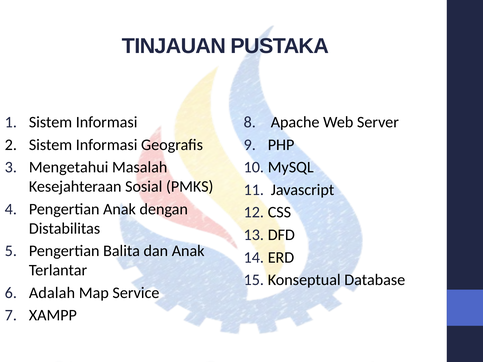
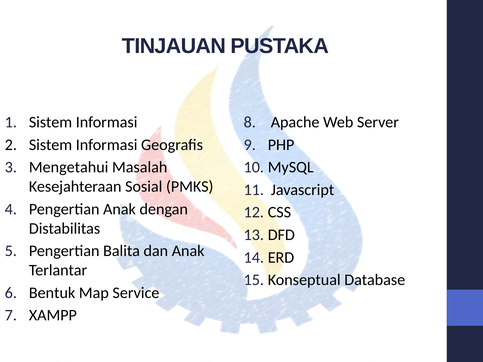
Adalah: Adalah -> Bentuk
